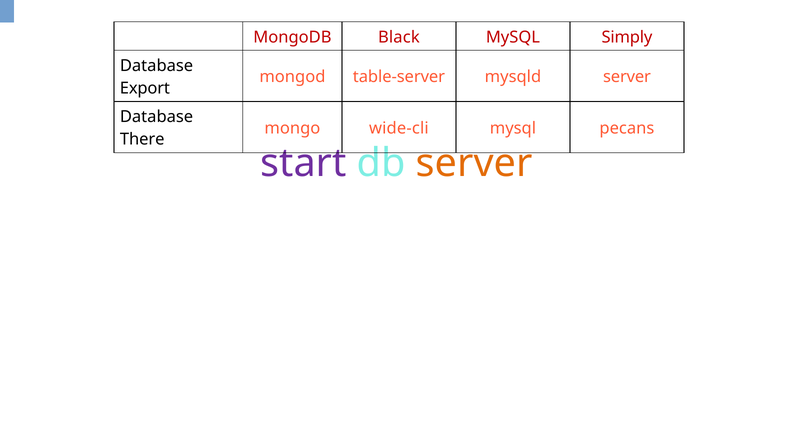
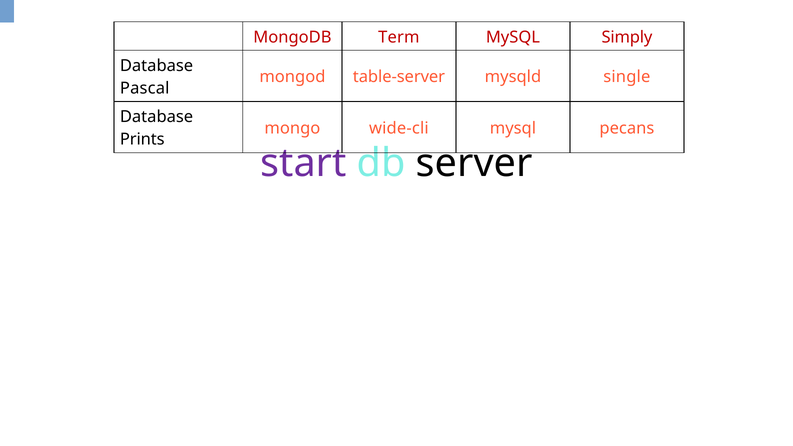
Black: Black -> Term
mysqld server: server -> single
Export: Export -> Pascal
There: There -> Prints
server at (474, 163) colour: orange -> black
